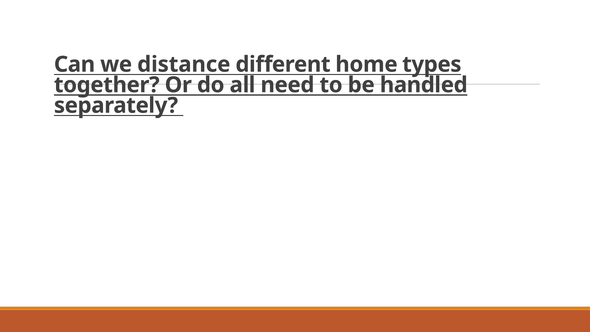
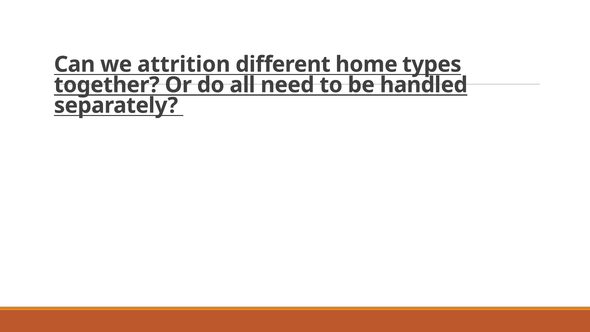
distance: distance -> attrition
